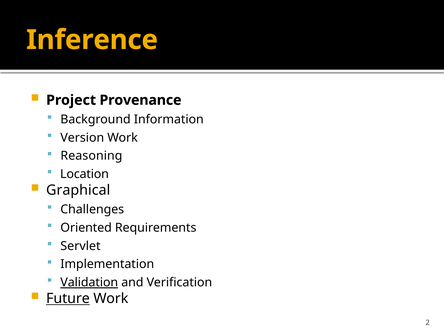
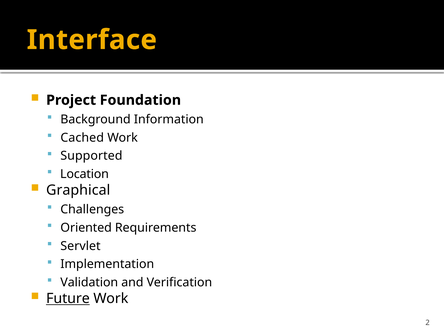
Inference: Inference -> Interface
Provenance: Provenance -> Foundation
Version: Version -> Cached
Reasoning: Reasoning -> Supported
Validation underline: present -> none
